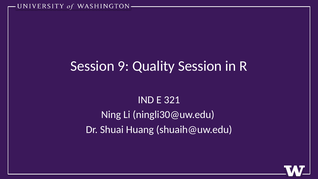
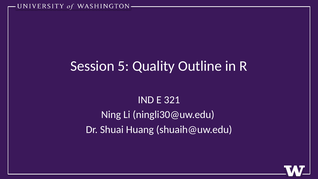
9: 9 -> 5
Quality Session: Session -> Outline
